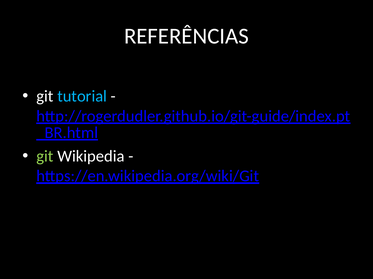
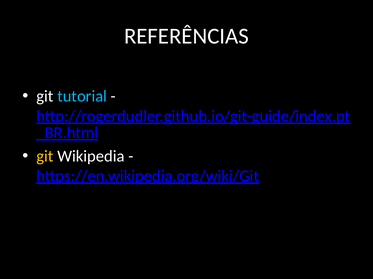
git at (45, 157) colour: light green -> yellow
